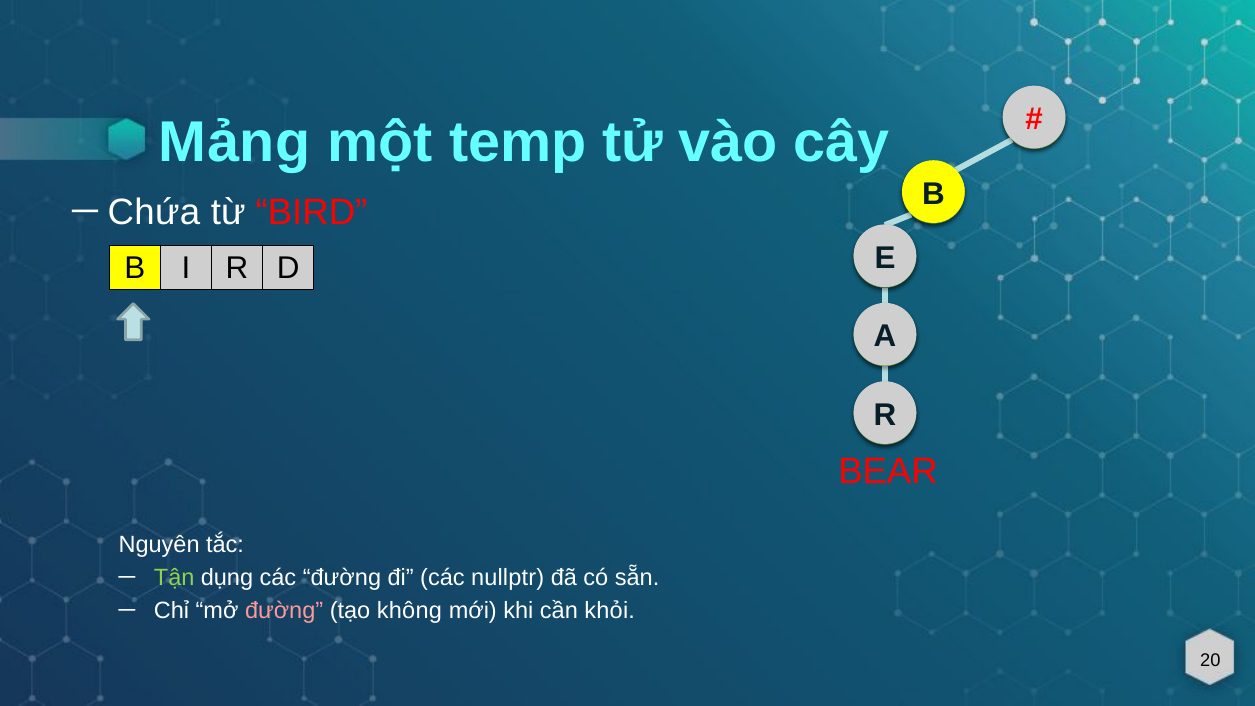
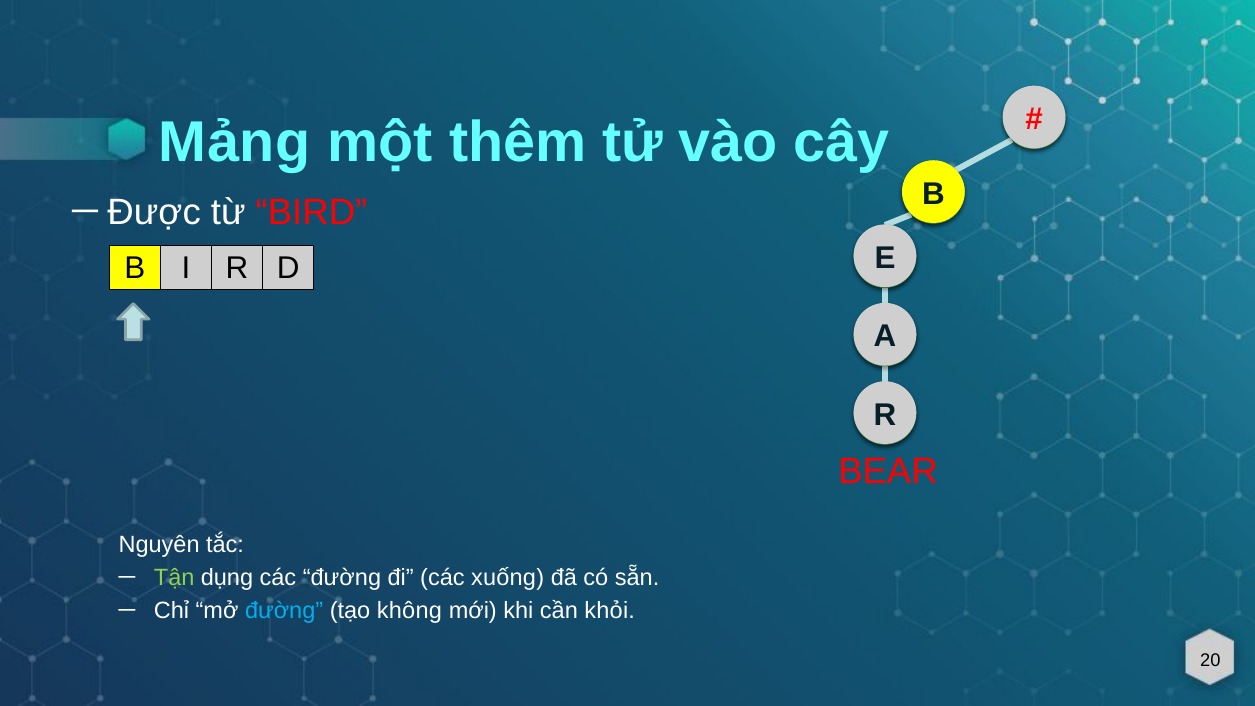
temp: temp -> thêm
Chứa: Chứa -> Được
nullptr: nullptr -> xuống
đường at (284, 611) colour: pink -> light blue
